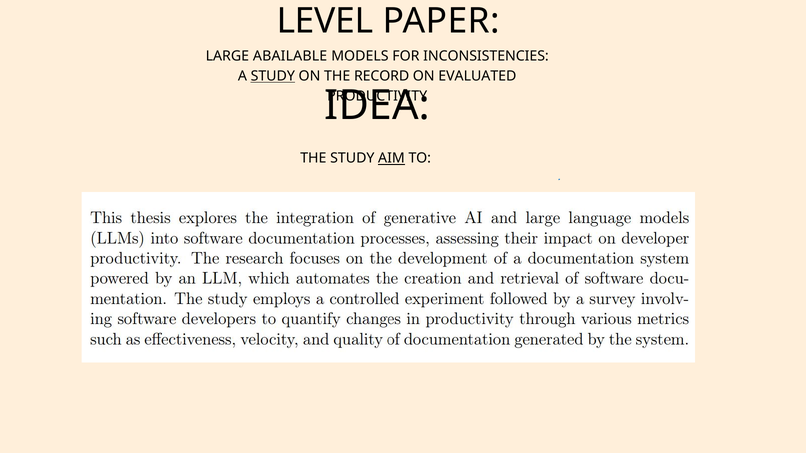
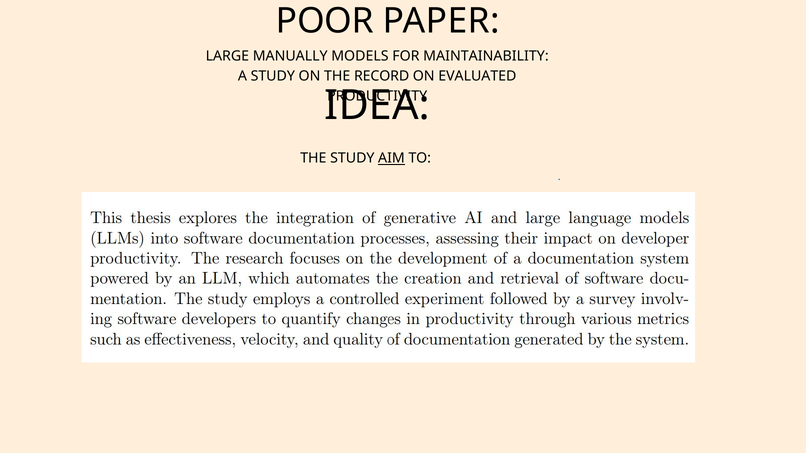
LEVEL: LEVEL -> POOR
ABAILABLE: ABAILABLE -> MANUALLY
INCONSISTENCIES: INCONSISTENCIES -> MAINTAINABILITY
STUDY at (273, 76) underline: present -> none
